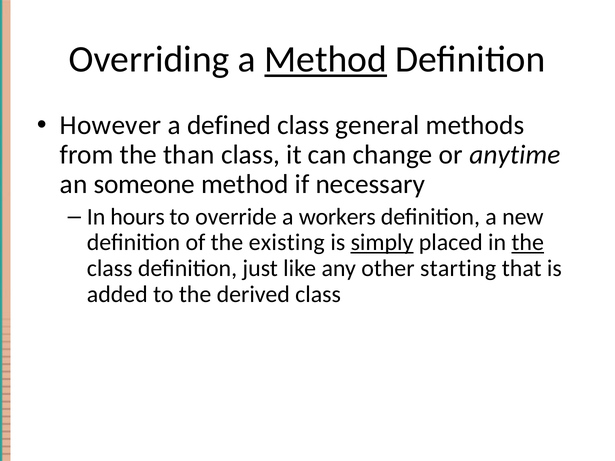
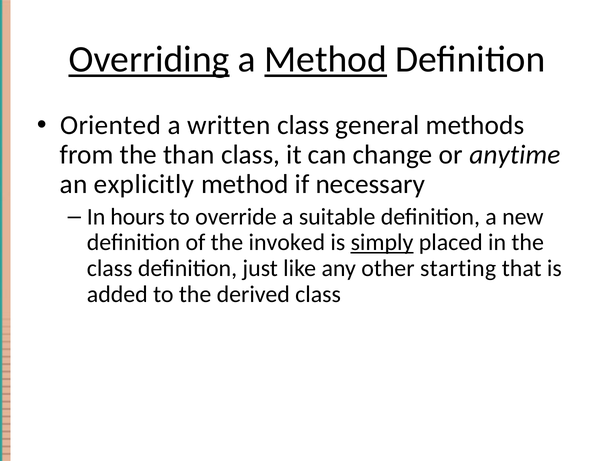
Overriding underline: none -> present
However: However -> Oriented
defined: defined -> written
someone: someone -> explicitly
workers: workers -> suitable
existing: existing -> invoked
the at (528, 243) underline: present -> none
